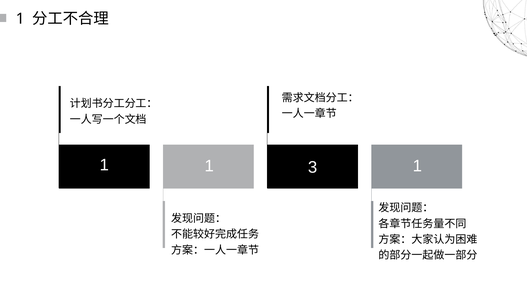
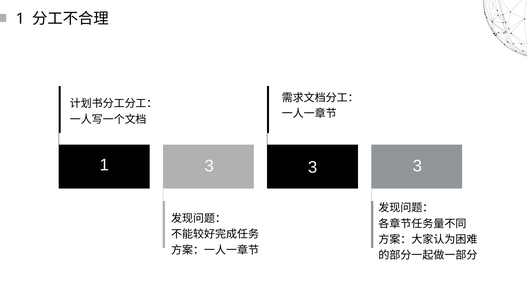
1 1: 1 -> 3
1 at (417, 166): 1 -> 3
